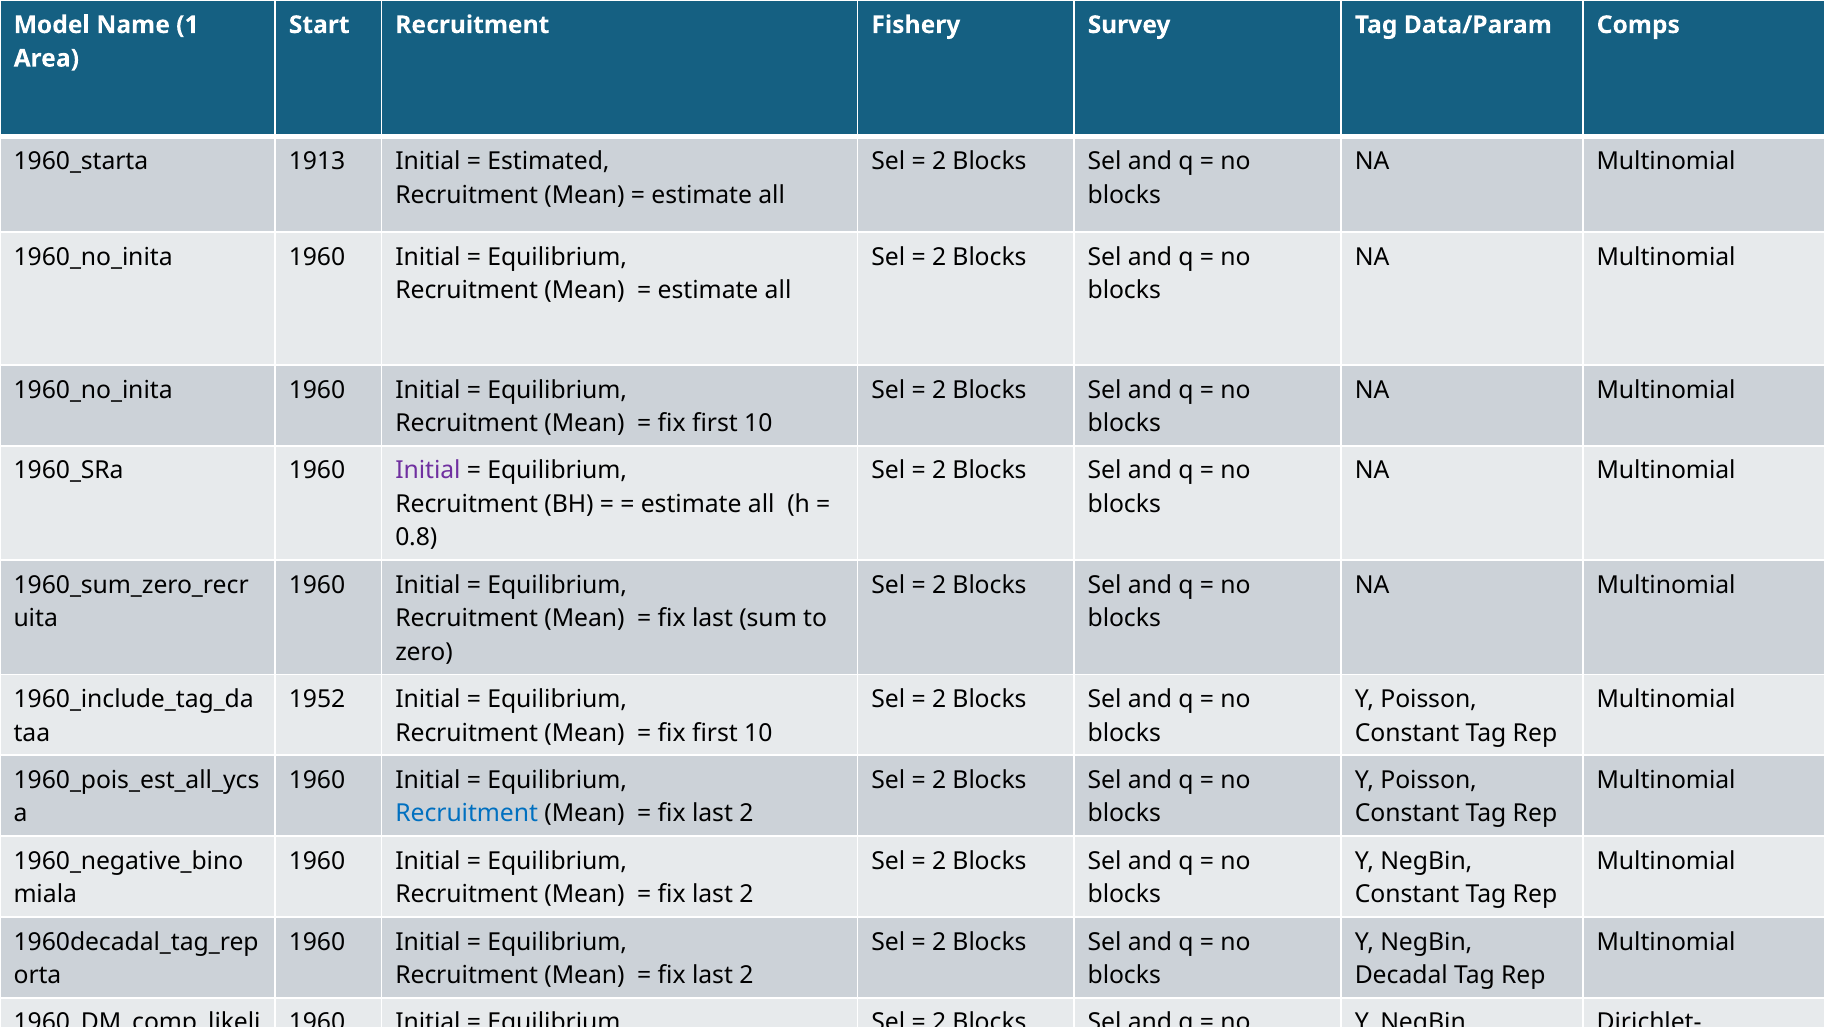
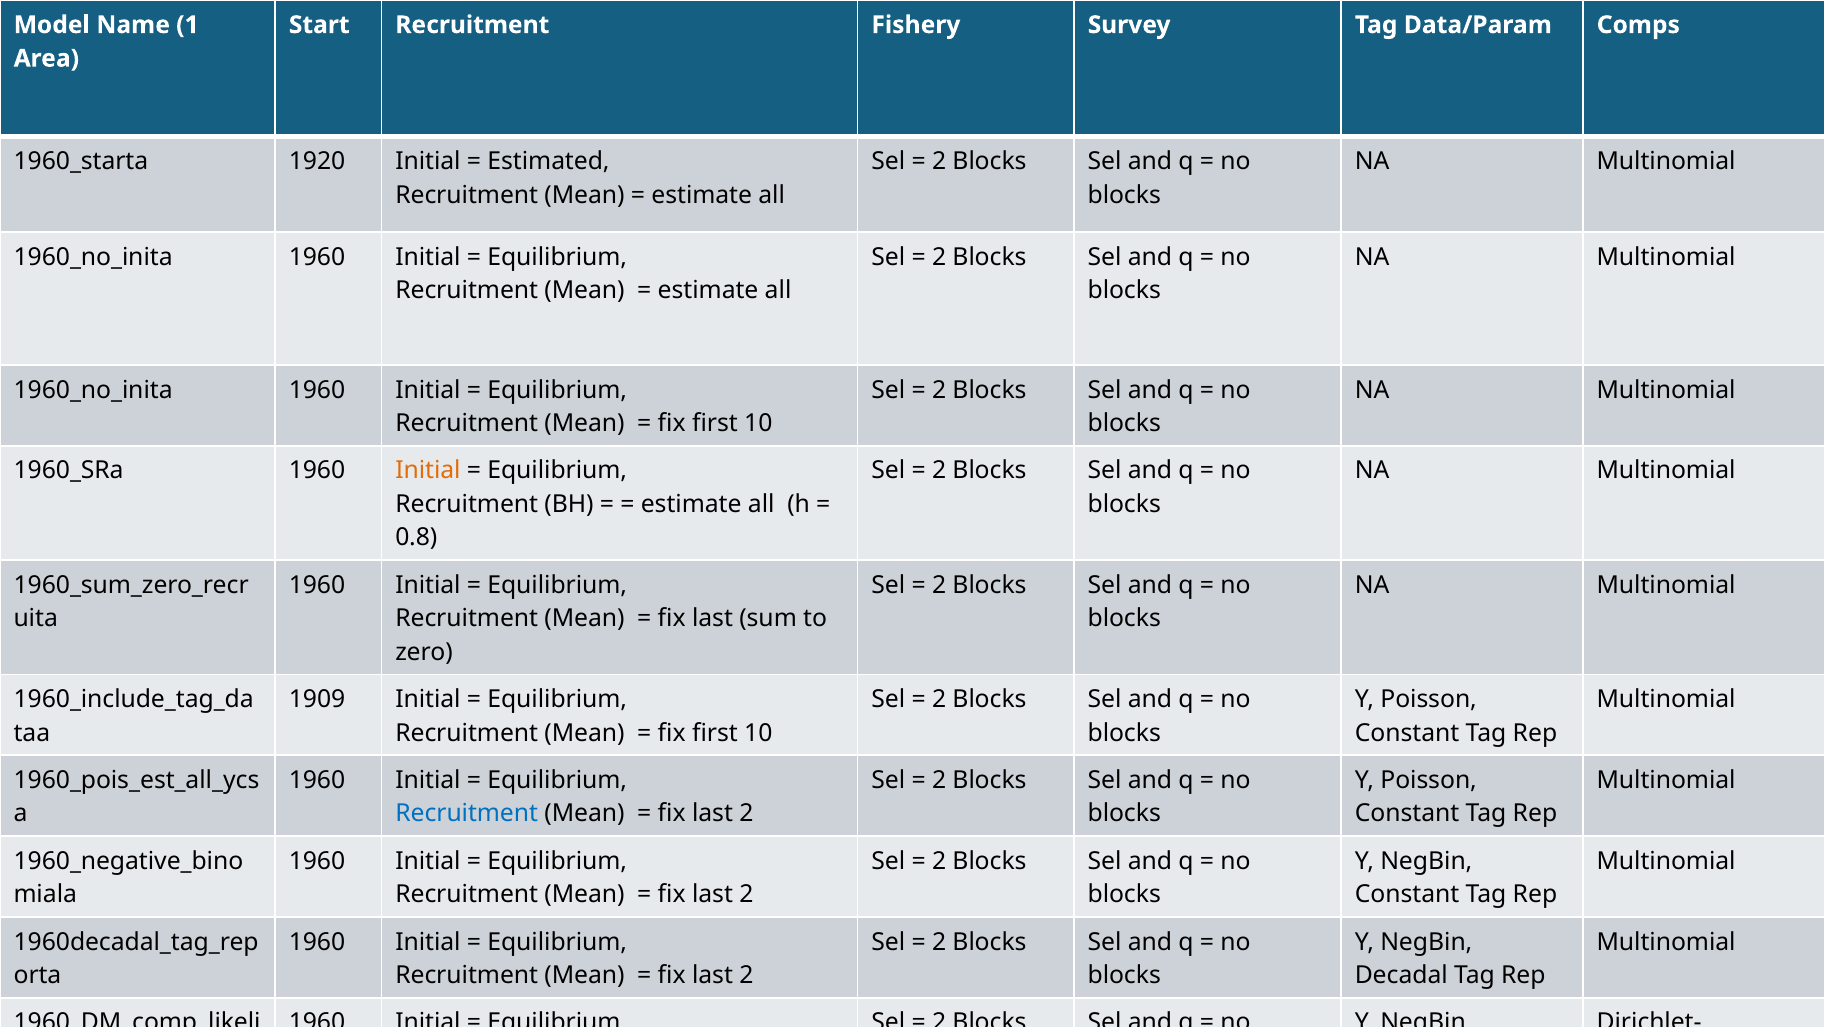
1913: 1913 -> 1920
Initial at (428, 471) colour: purple -> orange
1952: 1952 -> 1909
